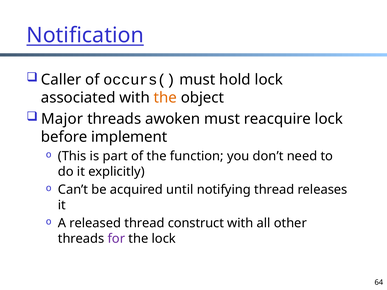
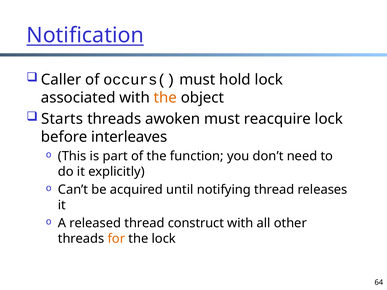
Major: Major -> Starts
implement: implement -> interleaves
for colour: purple -> orange
